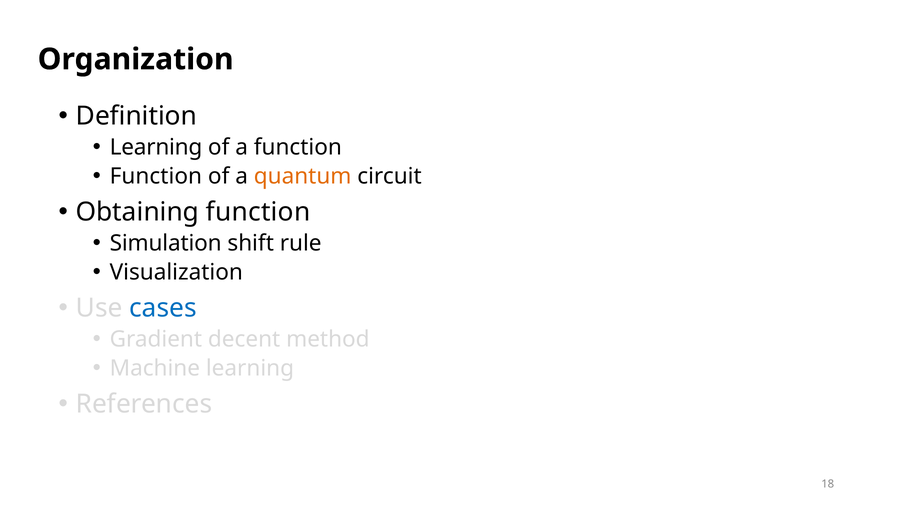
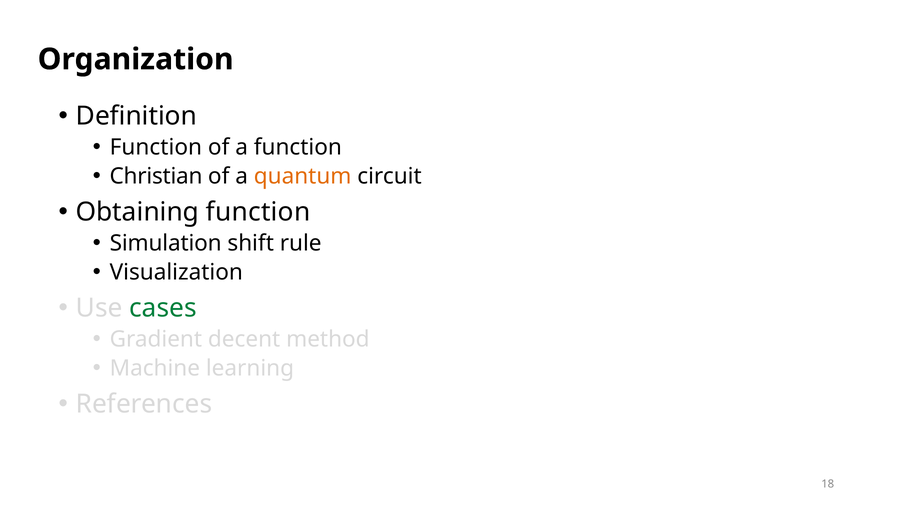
Learning at (156, 147): Learning -> Function
Function at (156, 176): Function -> Christian
cases colour: blue -> green
